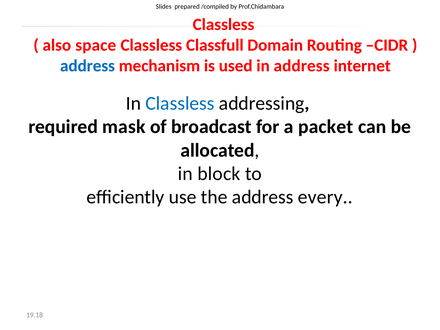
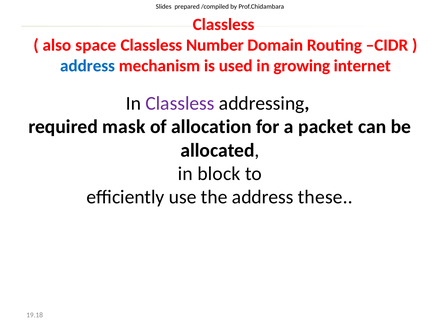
Classfull: Classfull -> Number
in address: address -> growing
Classless at (180, 103) colour: blue -> purple
broadcast: broadcast -> allocation
every: every -> these
